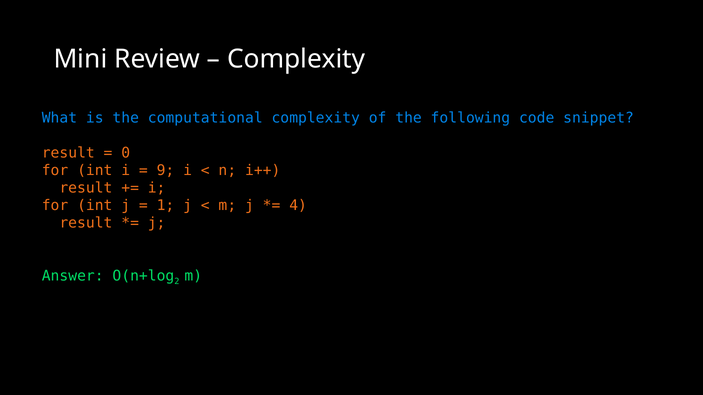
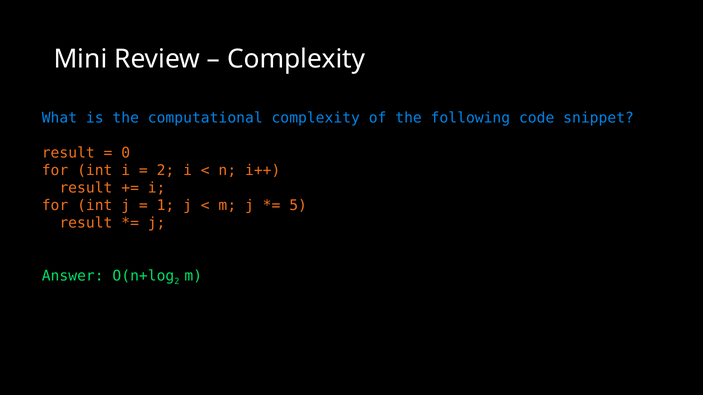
9 at (165, 171): 9 -> 2
4: 4 -> 5
